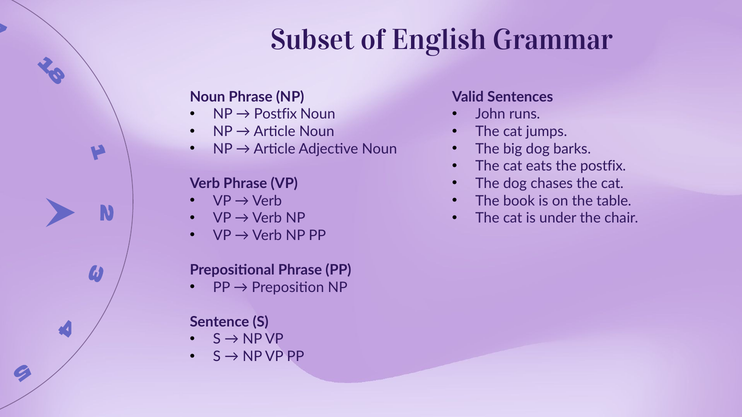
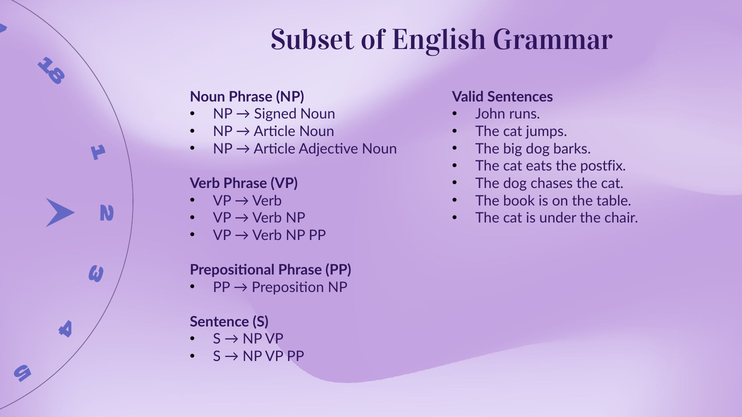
Postfix at (276, 114): Postfix -> Signed
